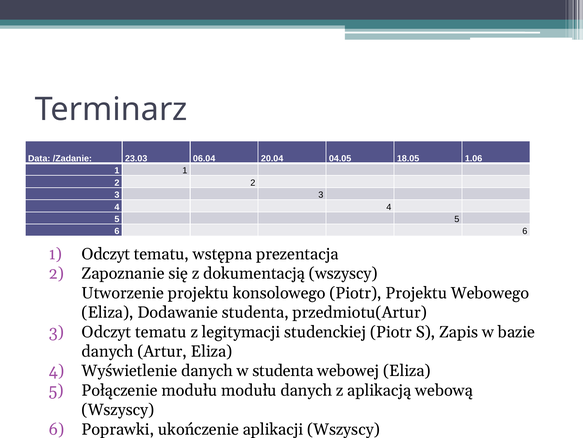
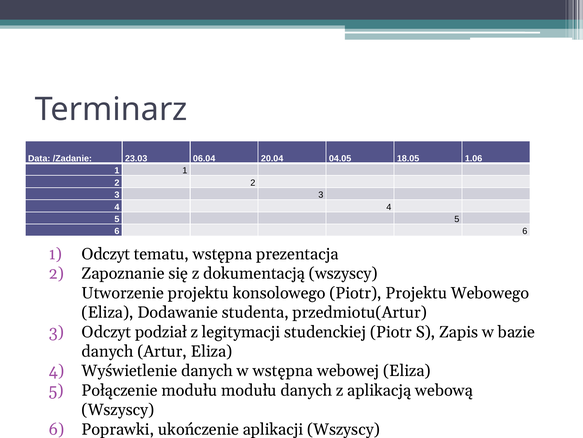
3 Odczyt tematu: tematu -> podział
w studenta: studenta -> wstępna
